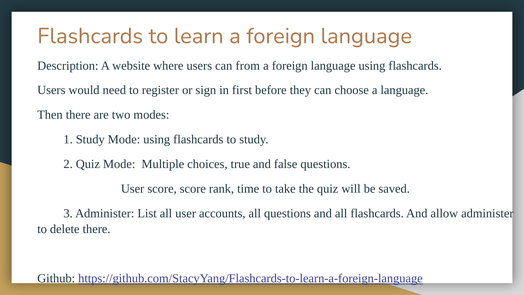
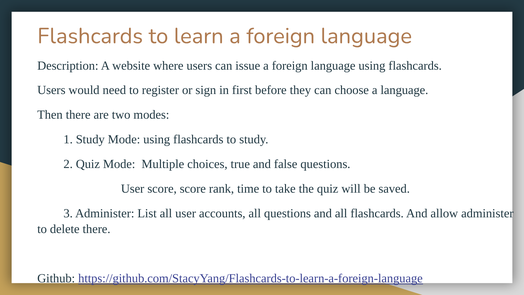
from: from -> issue
